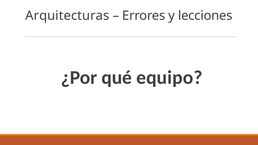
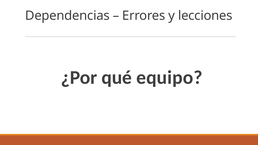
Arquitecturas: Arquitecturas -> Dependencias
